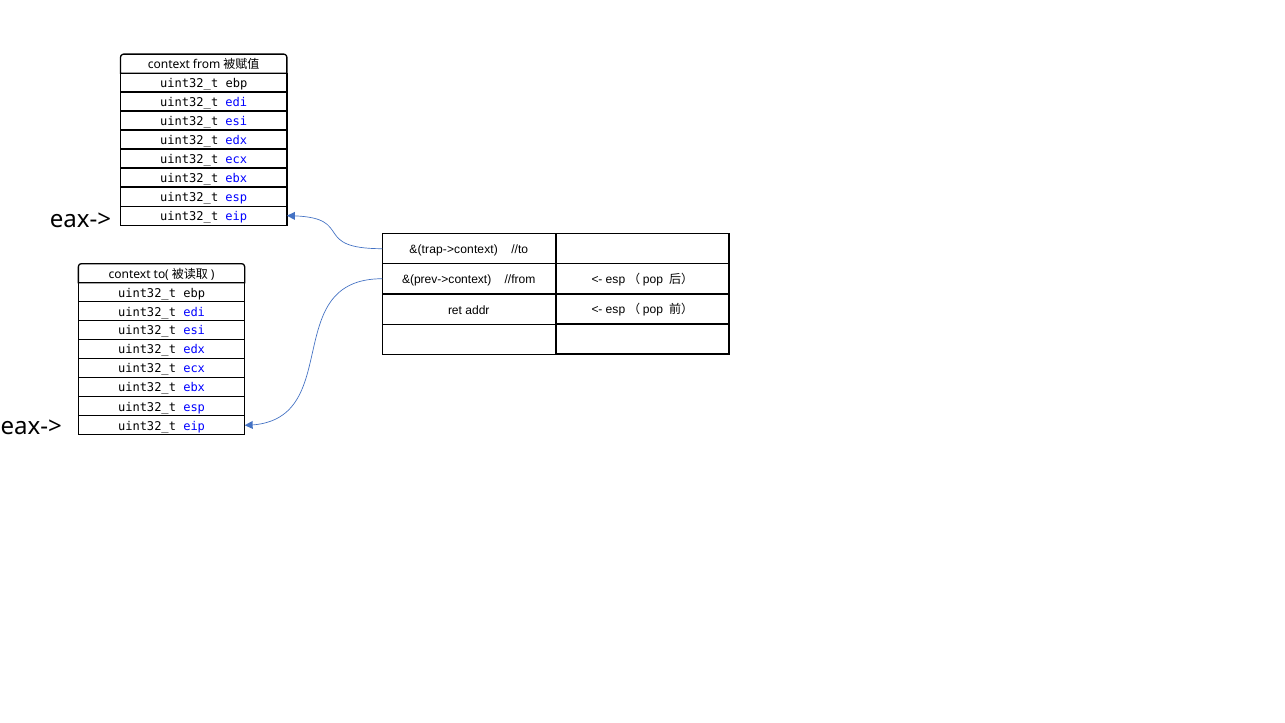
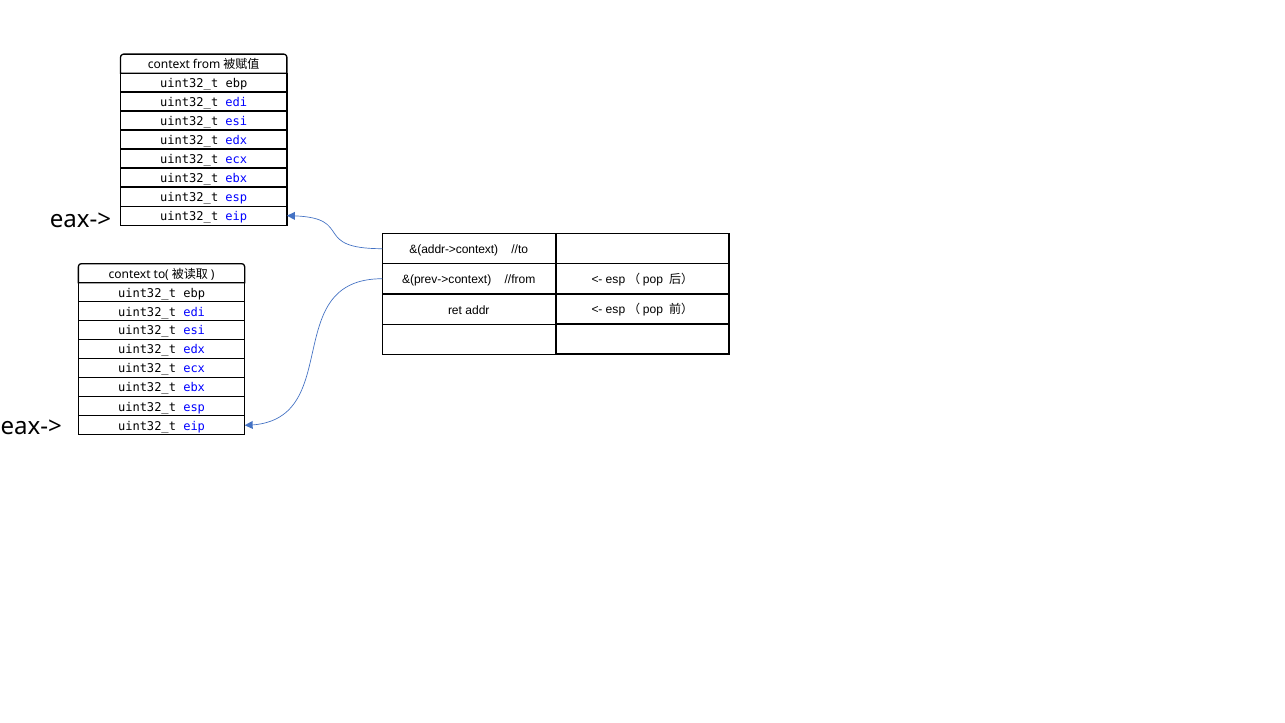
&(trap->context: &(trap->context -> &(addr->context
